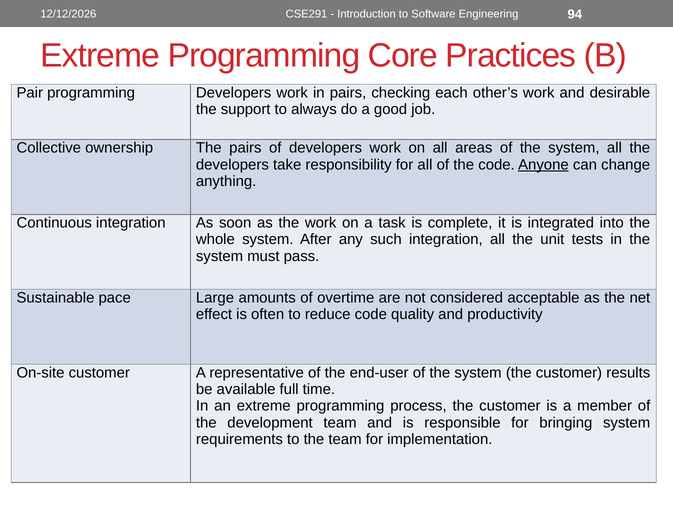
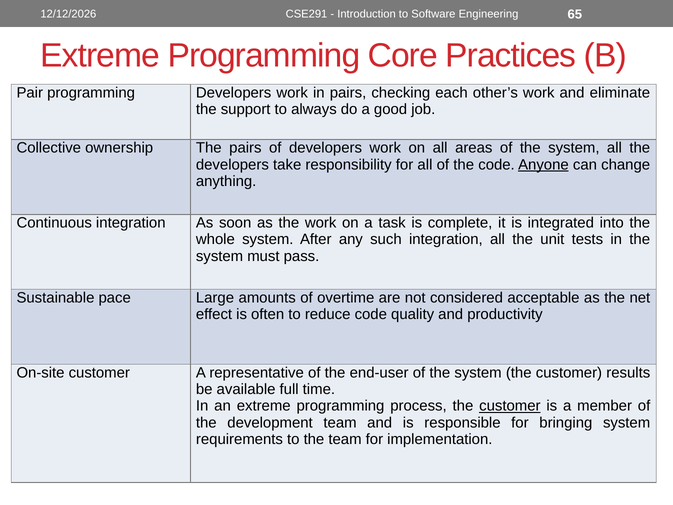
94: 94 -> 65
desirable: desirable -> eliminate
customer at (510, 406) underline: none -> present
